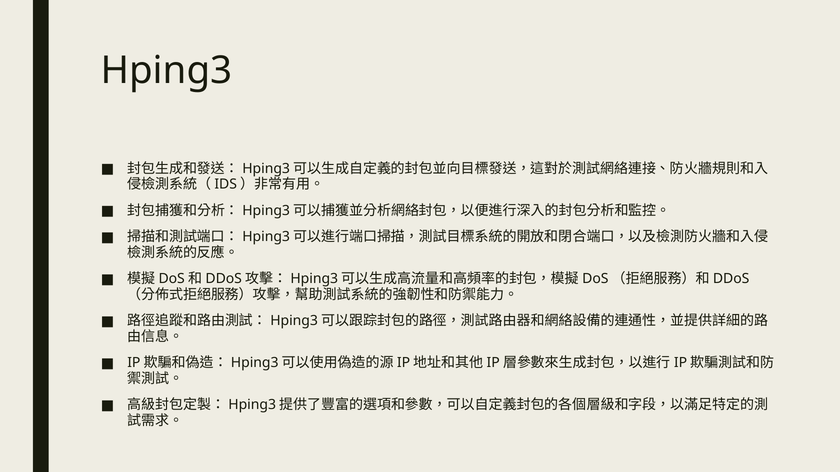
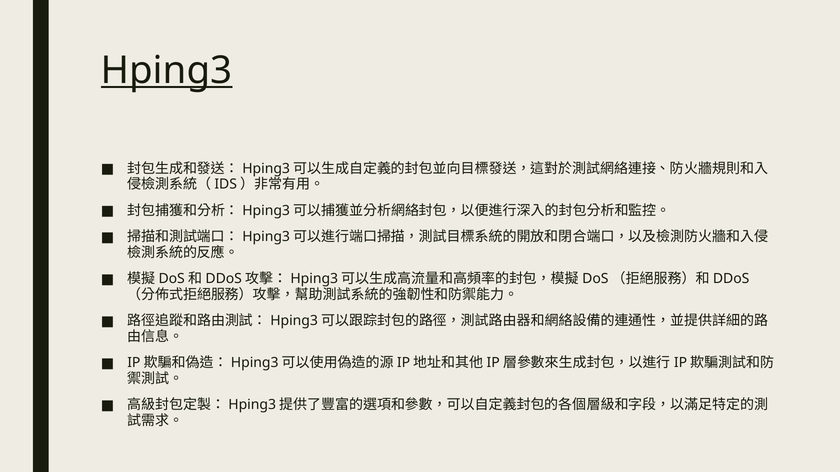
Hping3 underline: none -> present
